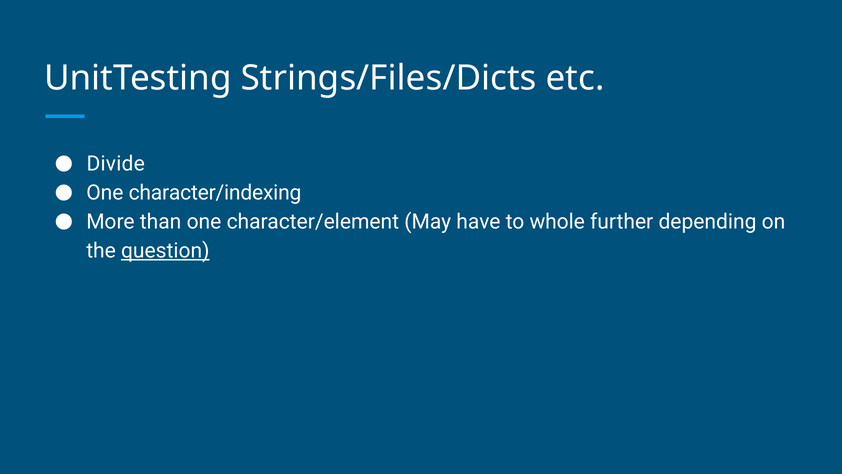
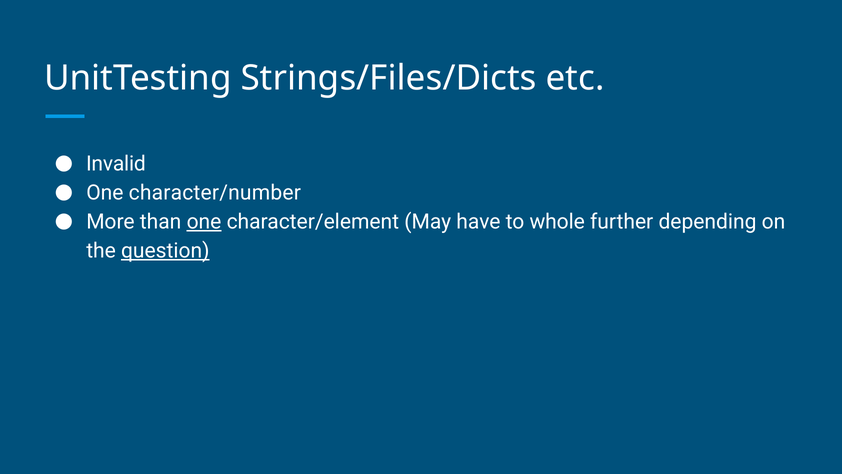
Divide: Divide -> Invalid
character/indexing: character/indexing -> character/number
one at (204, 222) underline: none -> present
